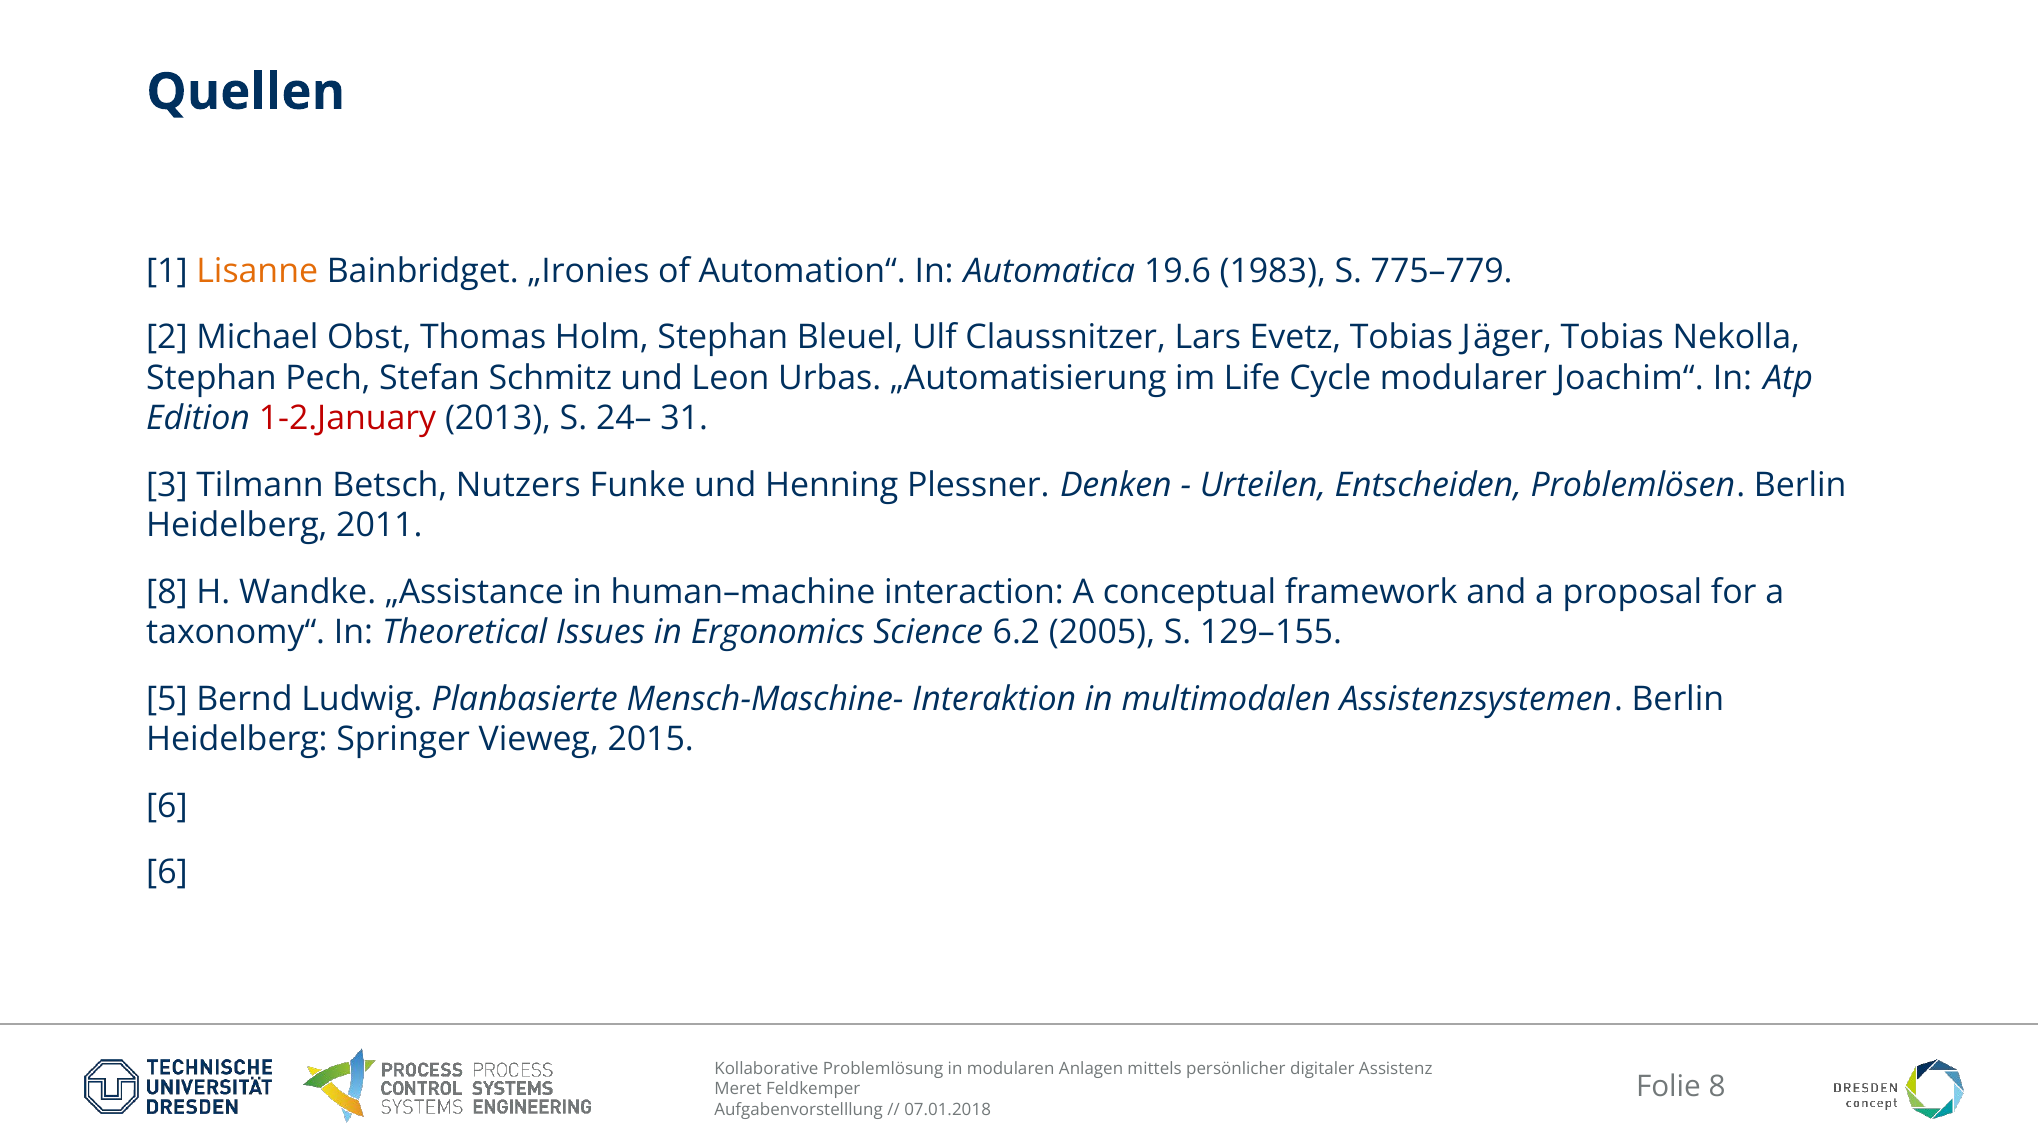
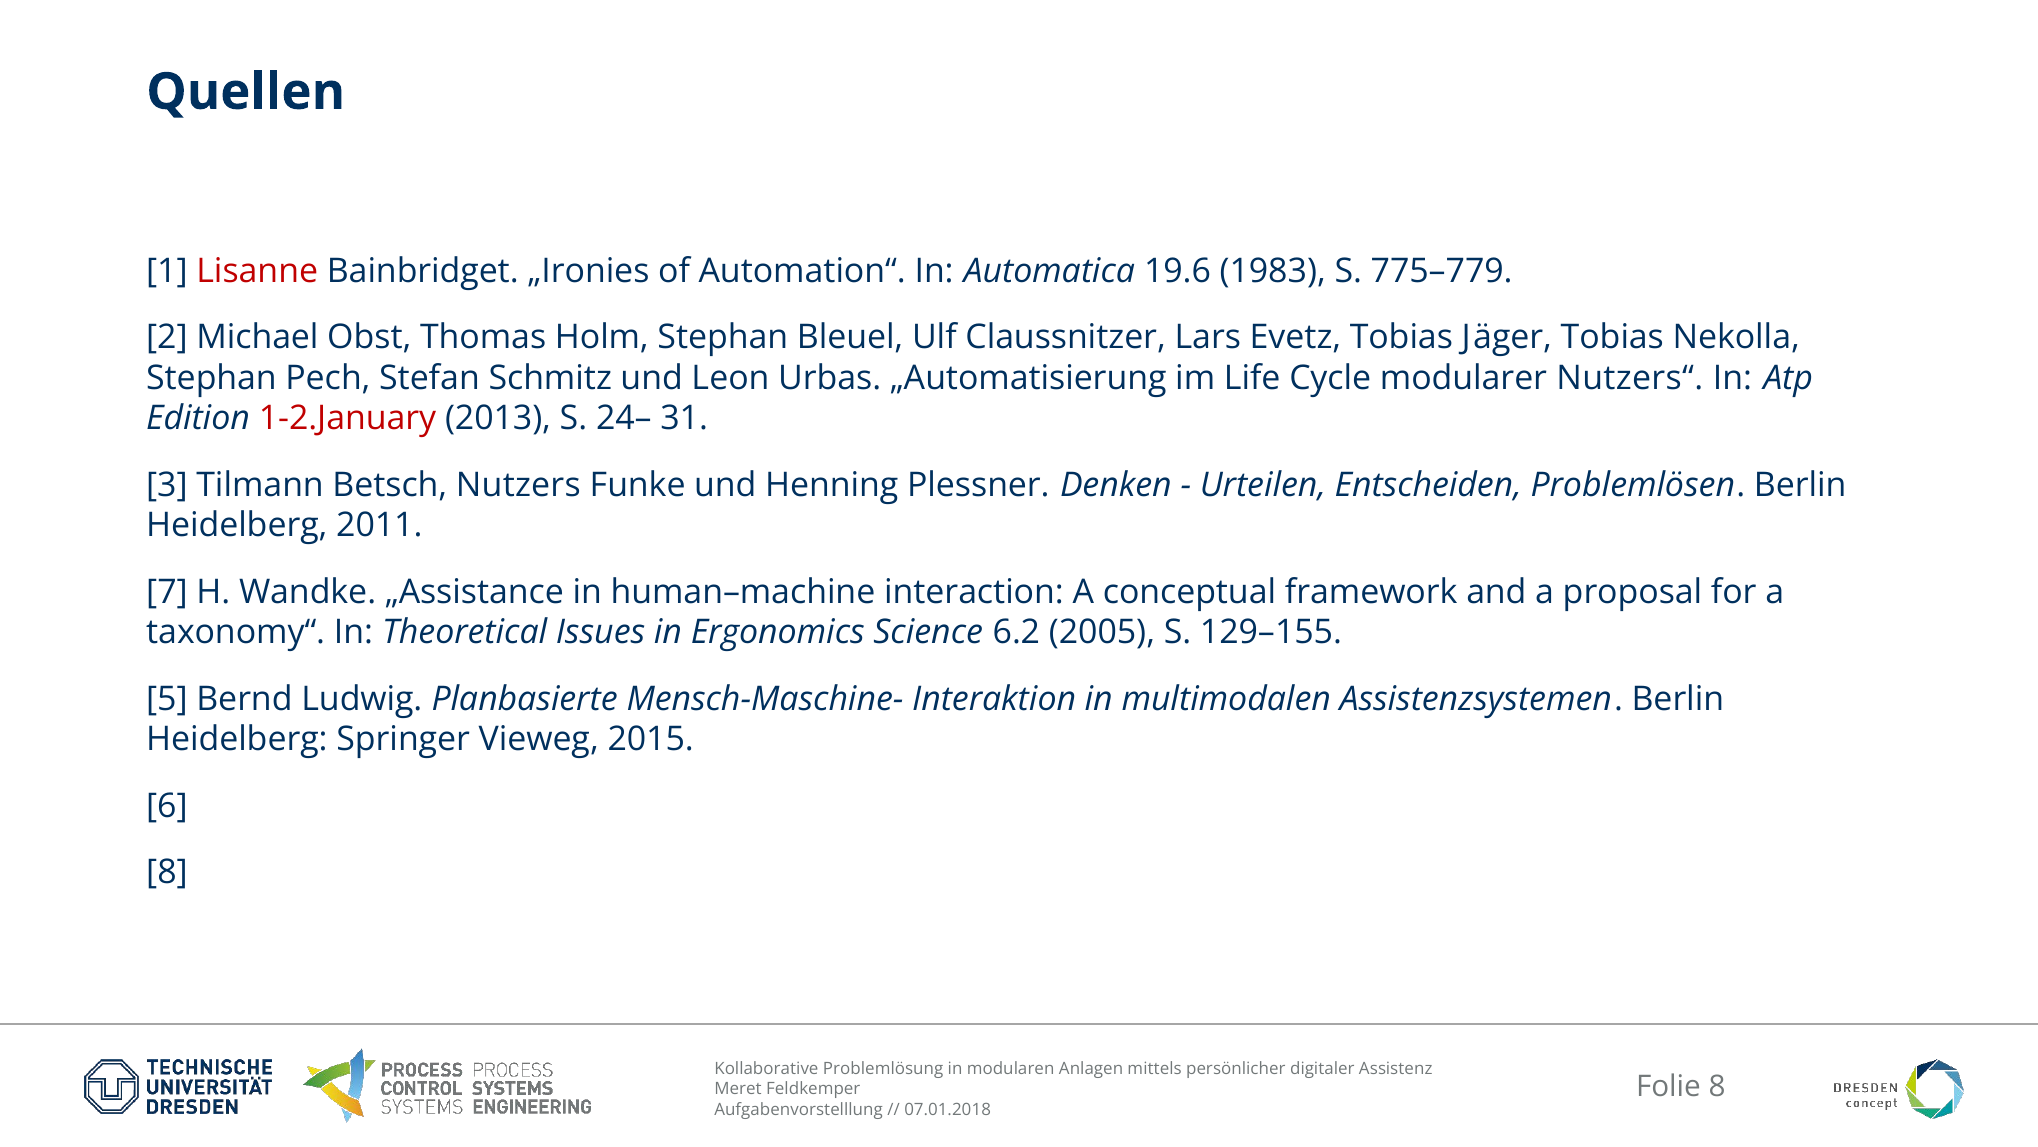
Lisanne colour: orange -> red
Joachim“: Joachim“ -> Nutzers“
8 at (167, 592): 8 -> 7
6 at (167, 872): 6 -> 8
